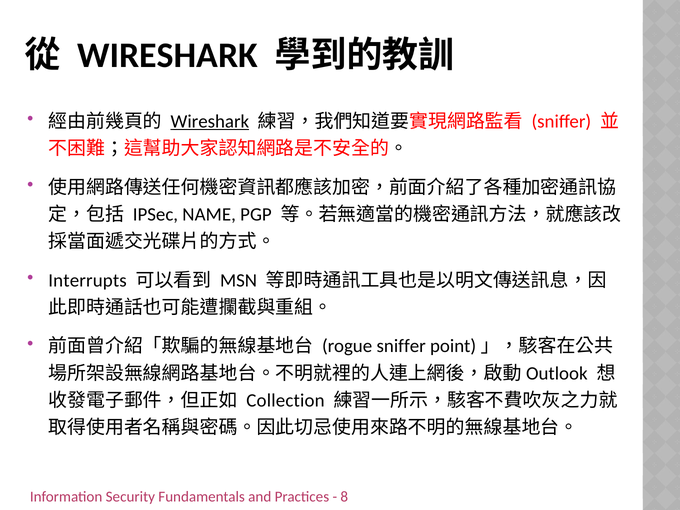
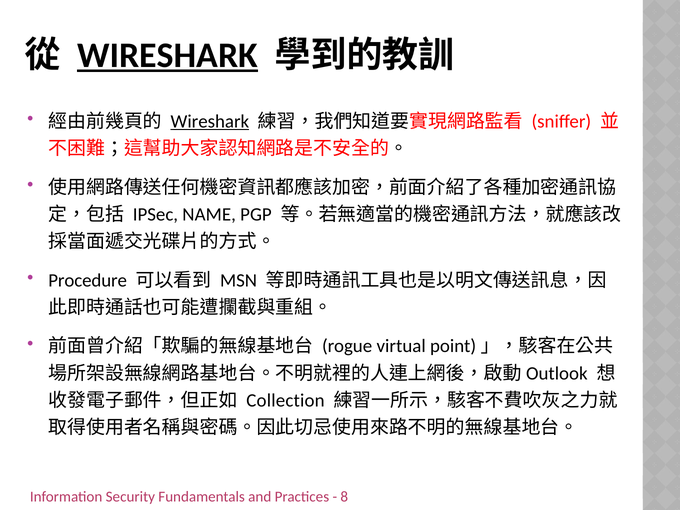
WIRESHARK at (168, 55) underline: none -> present
Interrupts: Interrupts -> Procedure
rogue sniffer: sniffer -> virtual
